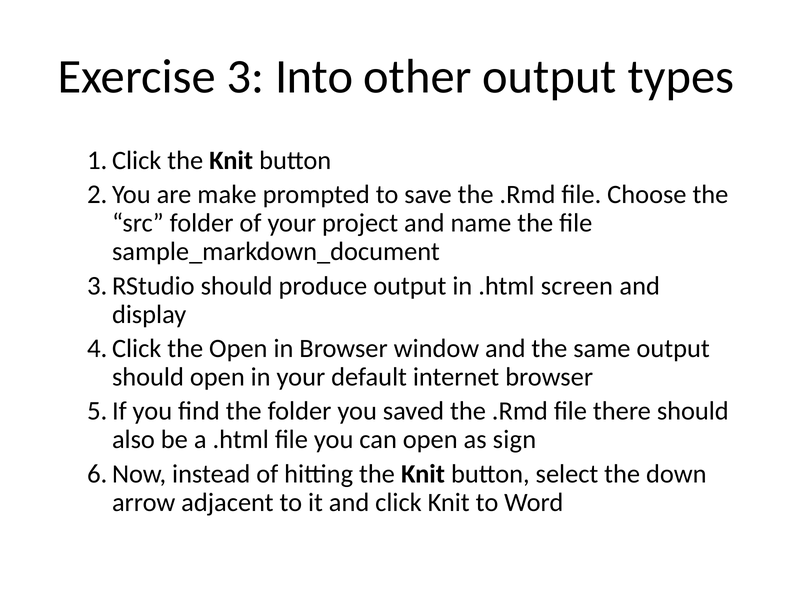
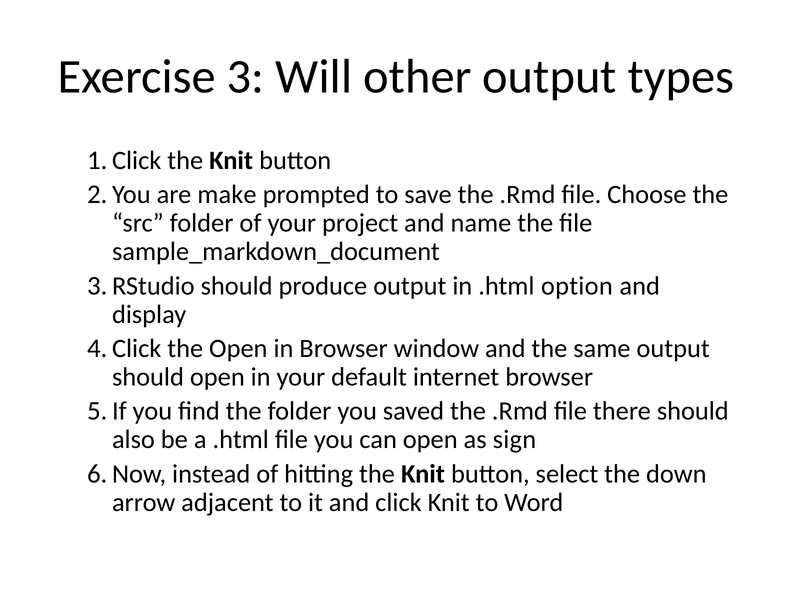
Into: Into -> Will
screen: screen -> option
